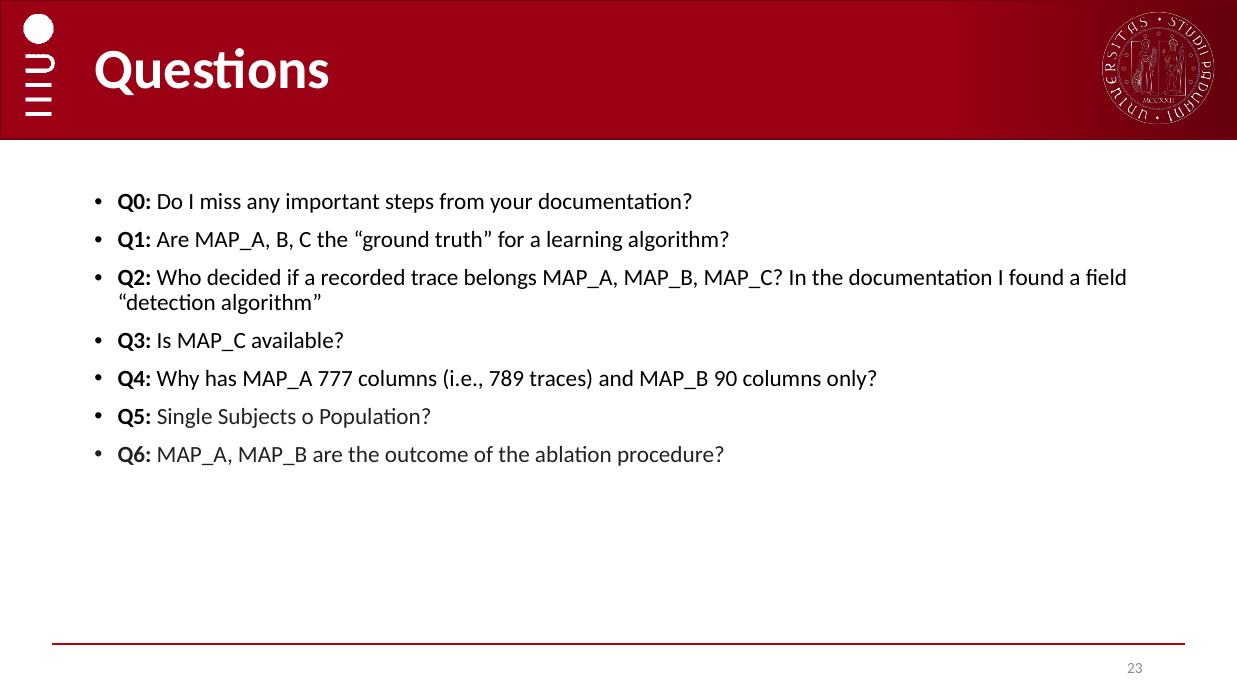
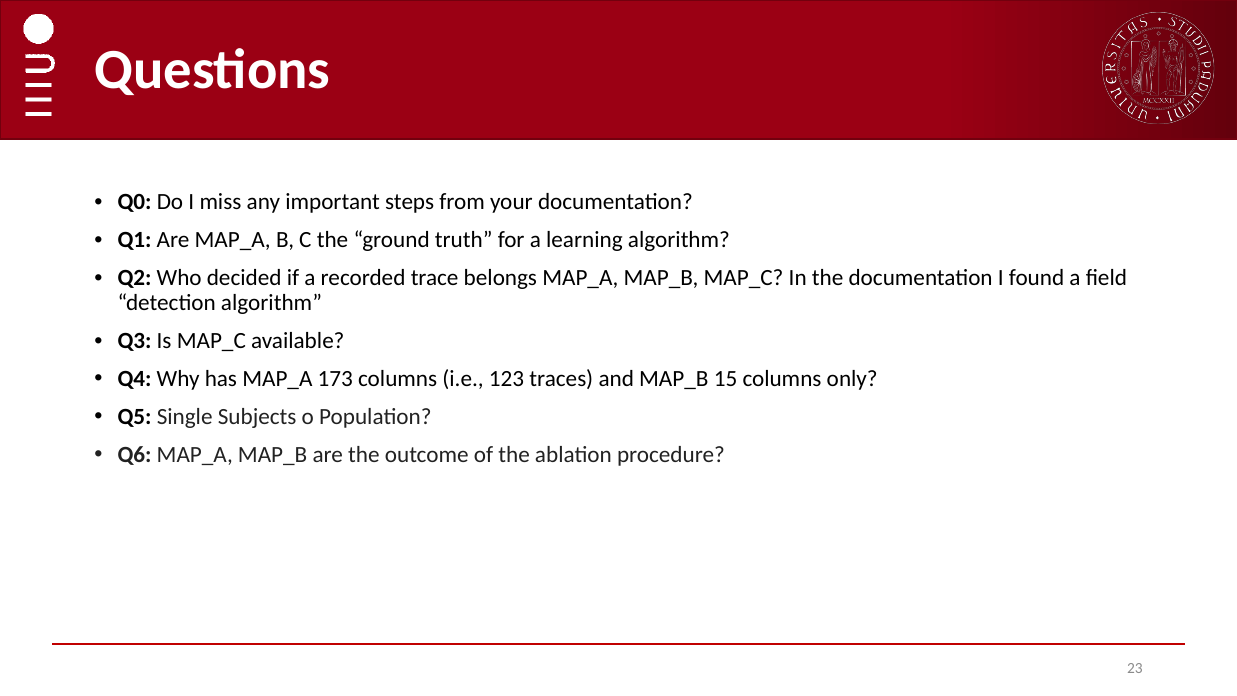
777: 777 -> 173
789: 789 -> 123
90: 90 -> 15
